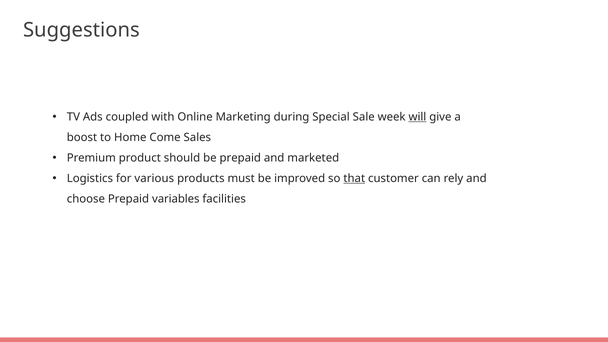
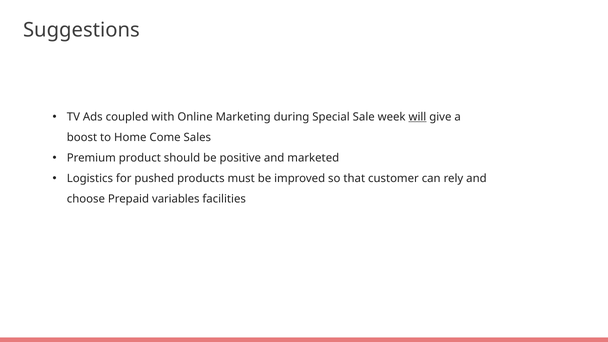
be prepaid: prepaid -> positive
various: various -> pushed
that underline: present -> none
